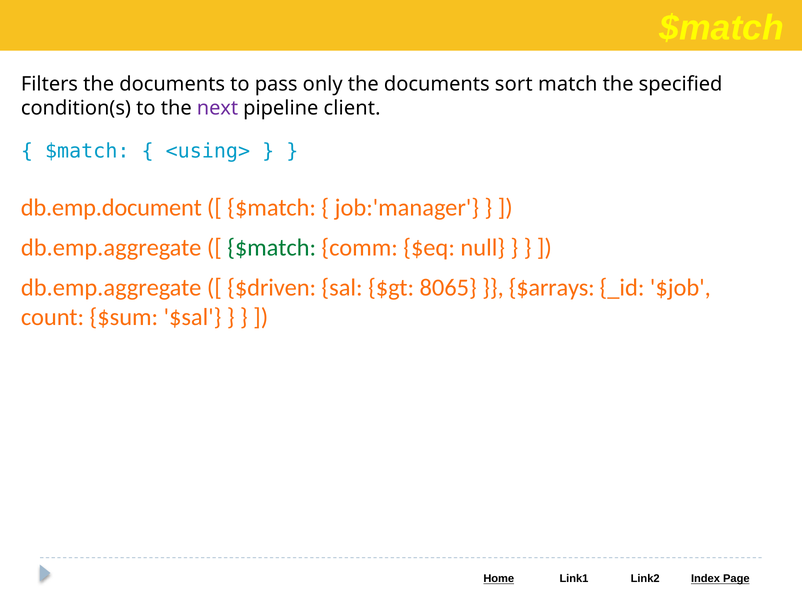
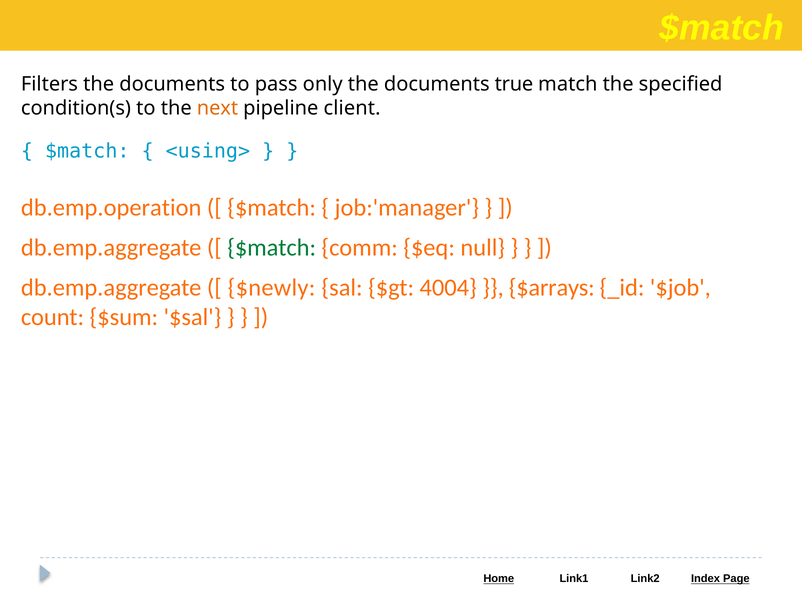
sort: sort -> true
next colour: purple -> orange
db.emp.document: db.emp.document -> db.emp.operation
$driven: $driven -> $newly
8065: 8065 -> 4004
